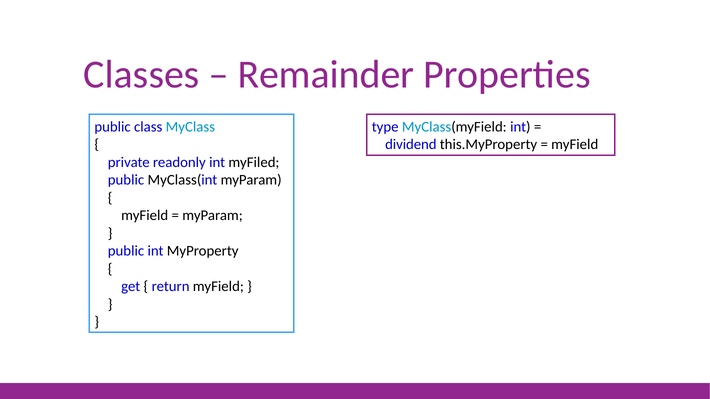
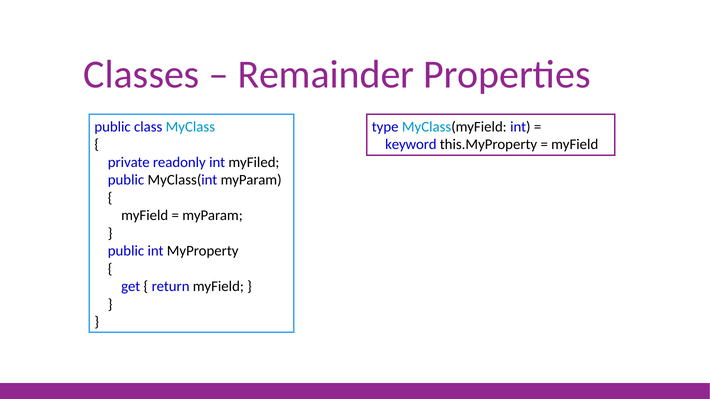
dividend: dividend -> keyword
